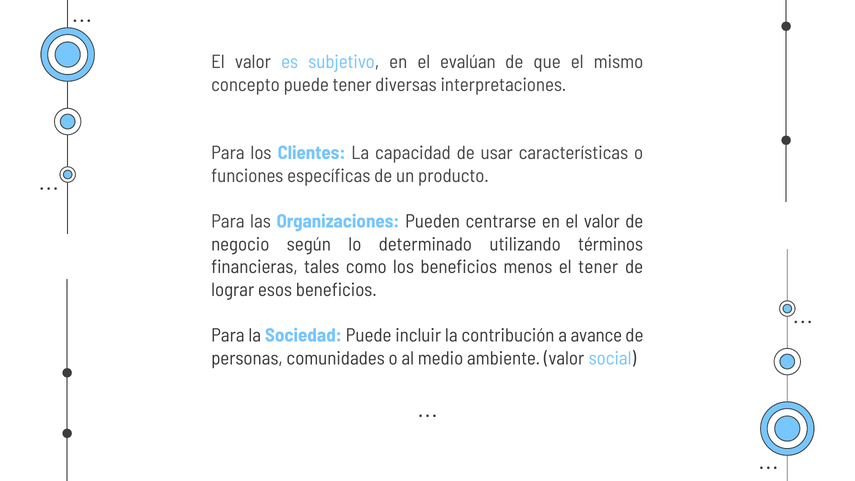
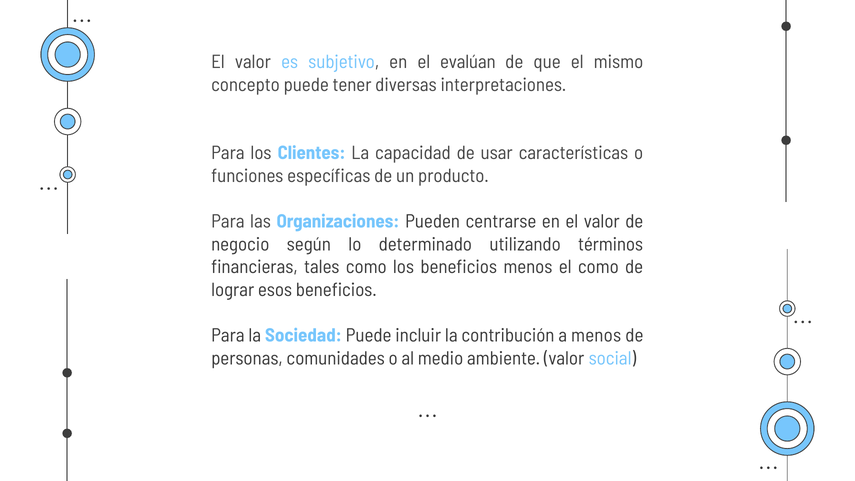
el tener: tener -> como
a avance: avance -> menos
